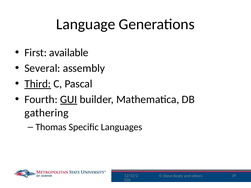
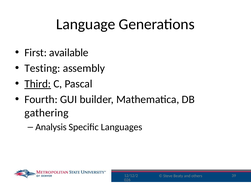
Several: Several -> Testing
GUI underline: present -> none
Thomas: Thomas -> Analysis
